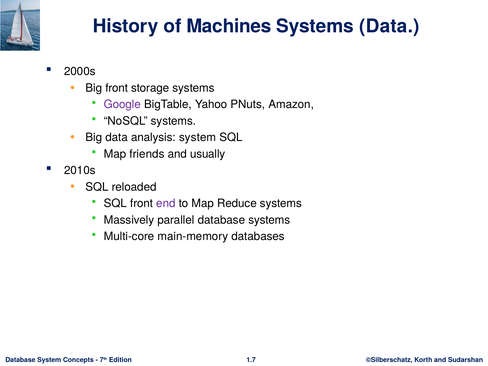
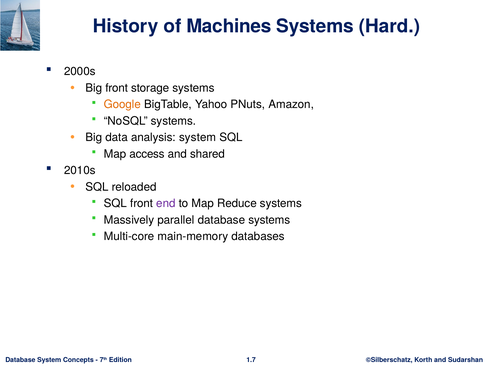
Systems Data: Data -> Hard
Google colour: purple -> orange
friends: friends -> access
usually: usually -> shared
